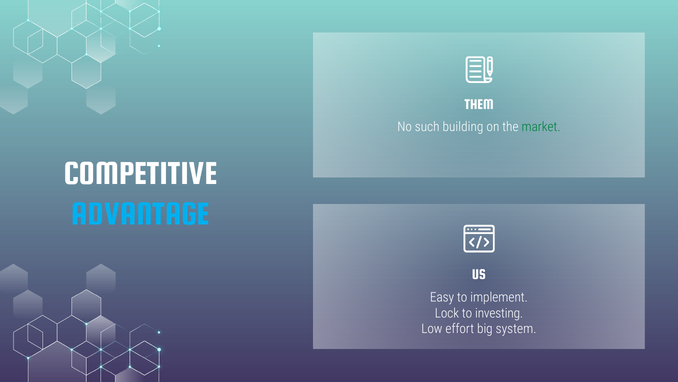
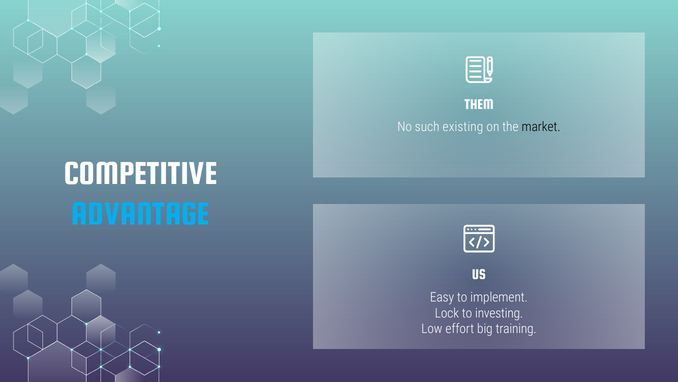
building: building -> existing
market colour: green -> black
system: system -> training
